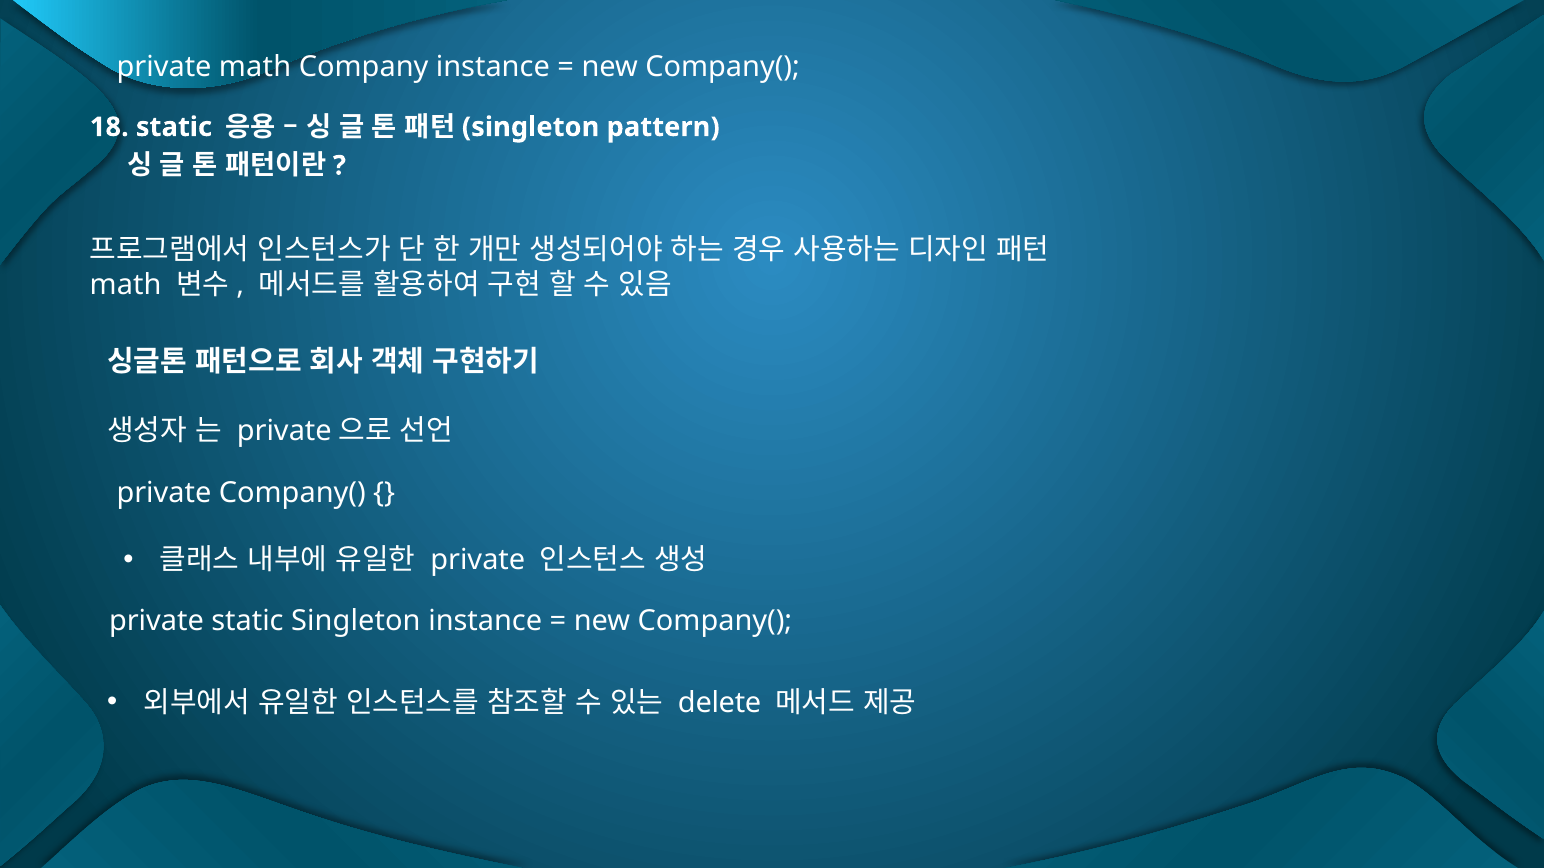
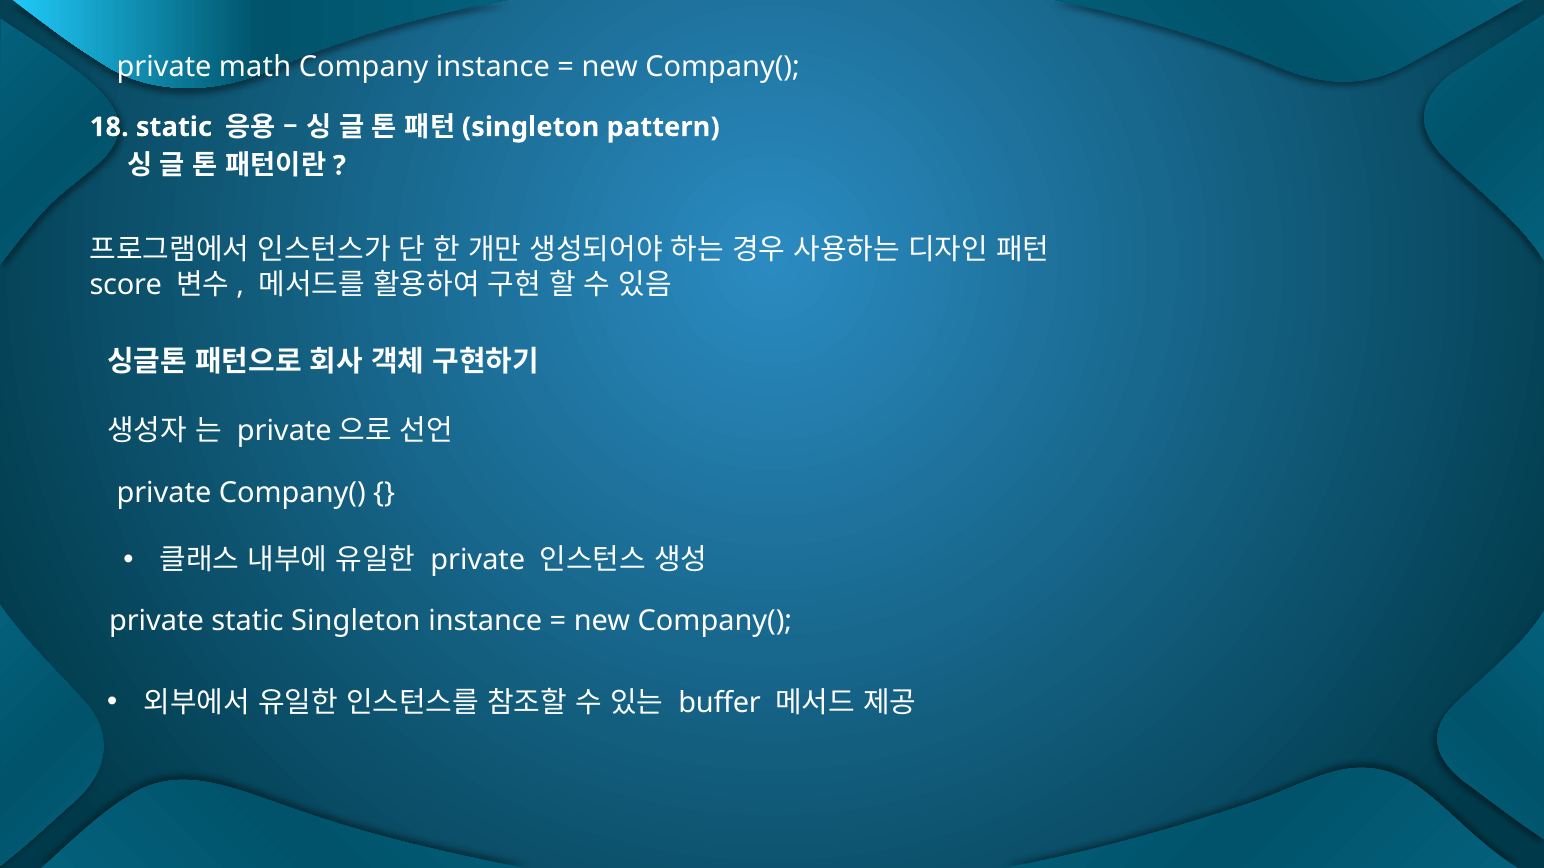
math at (126, 285): math -> score
delete: delete -> buffer
